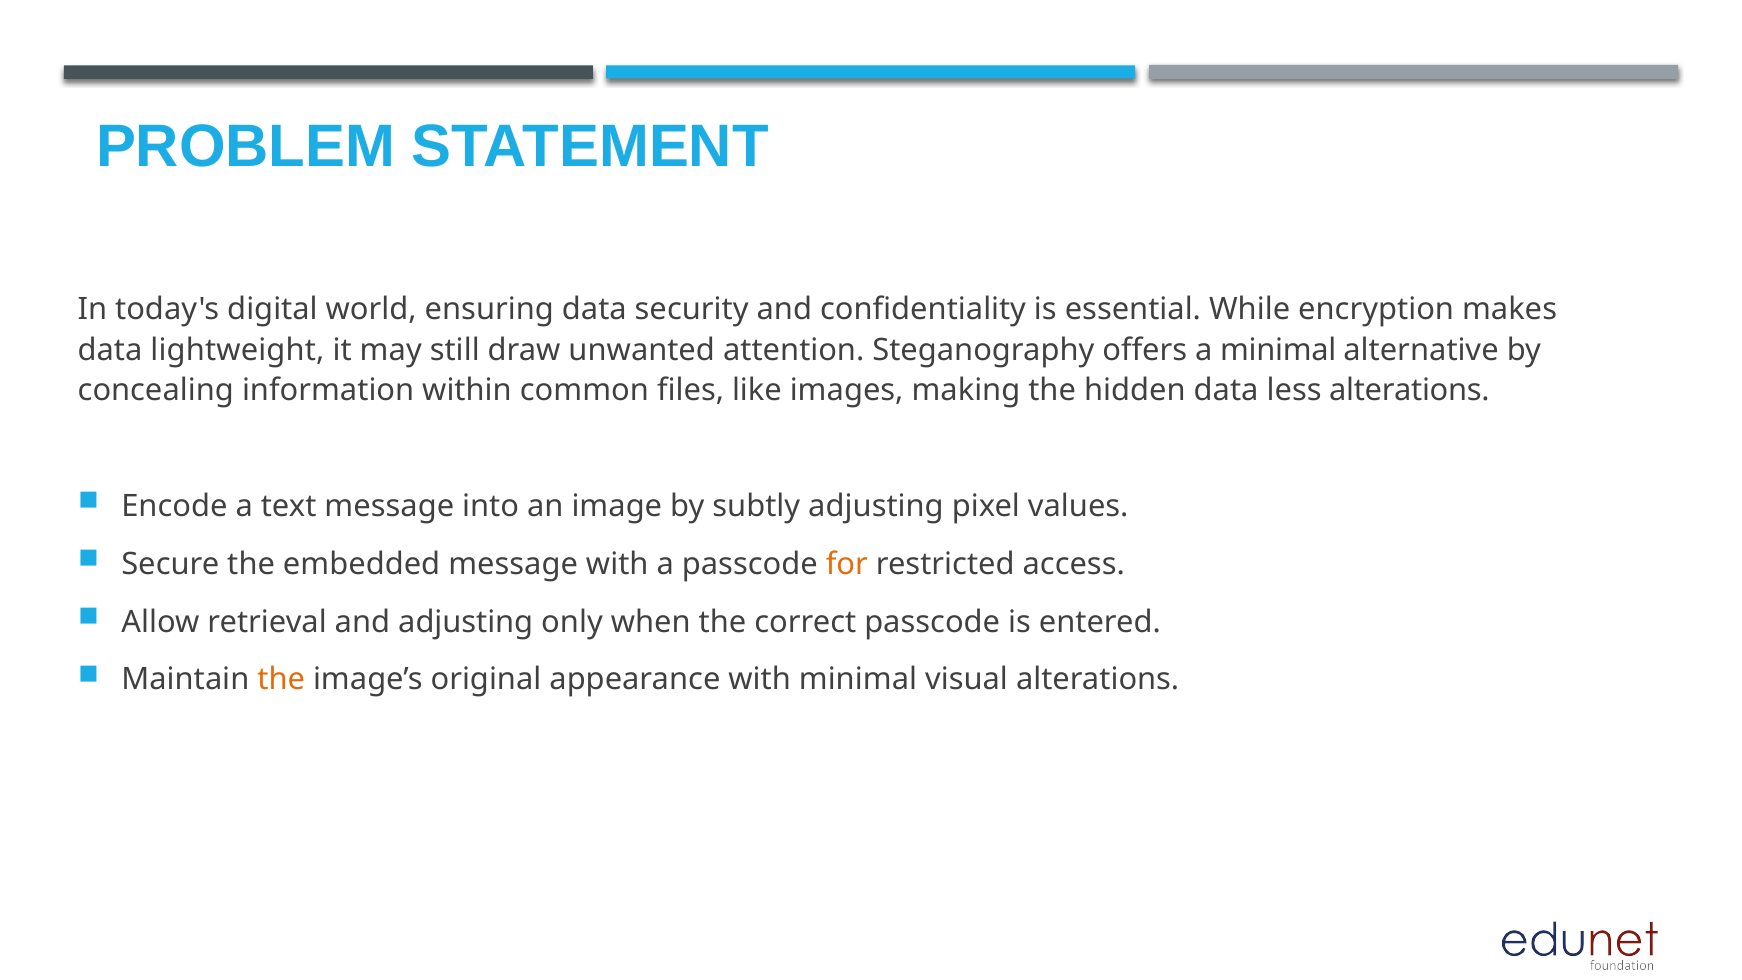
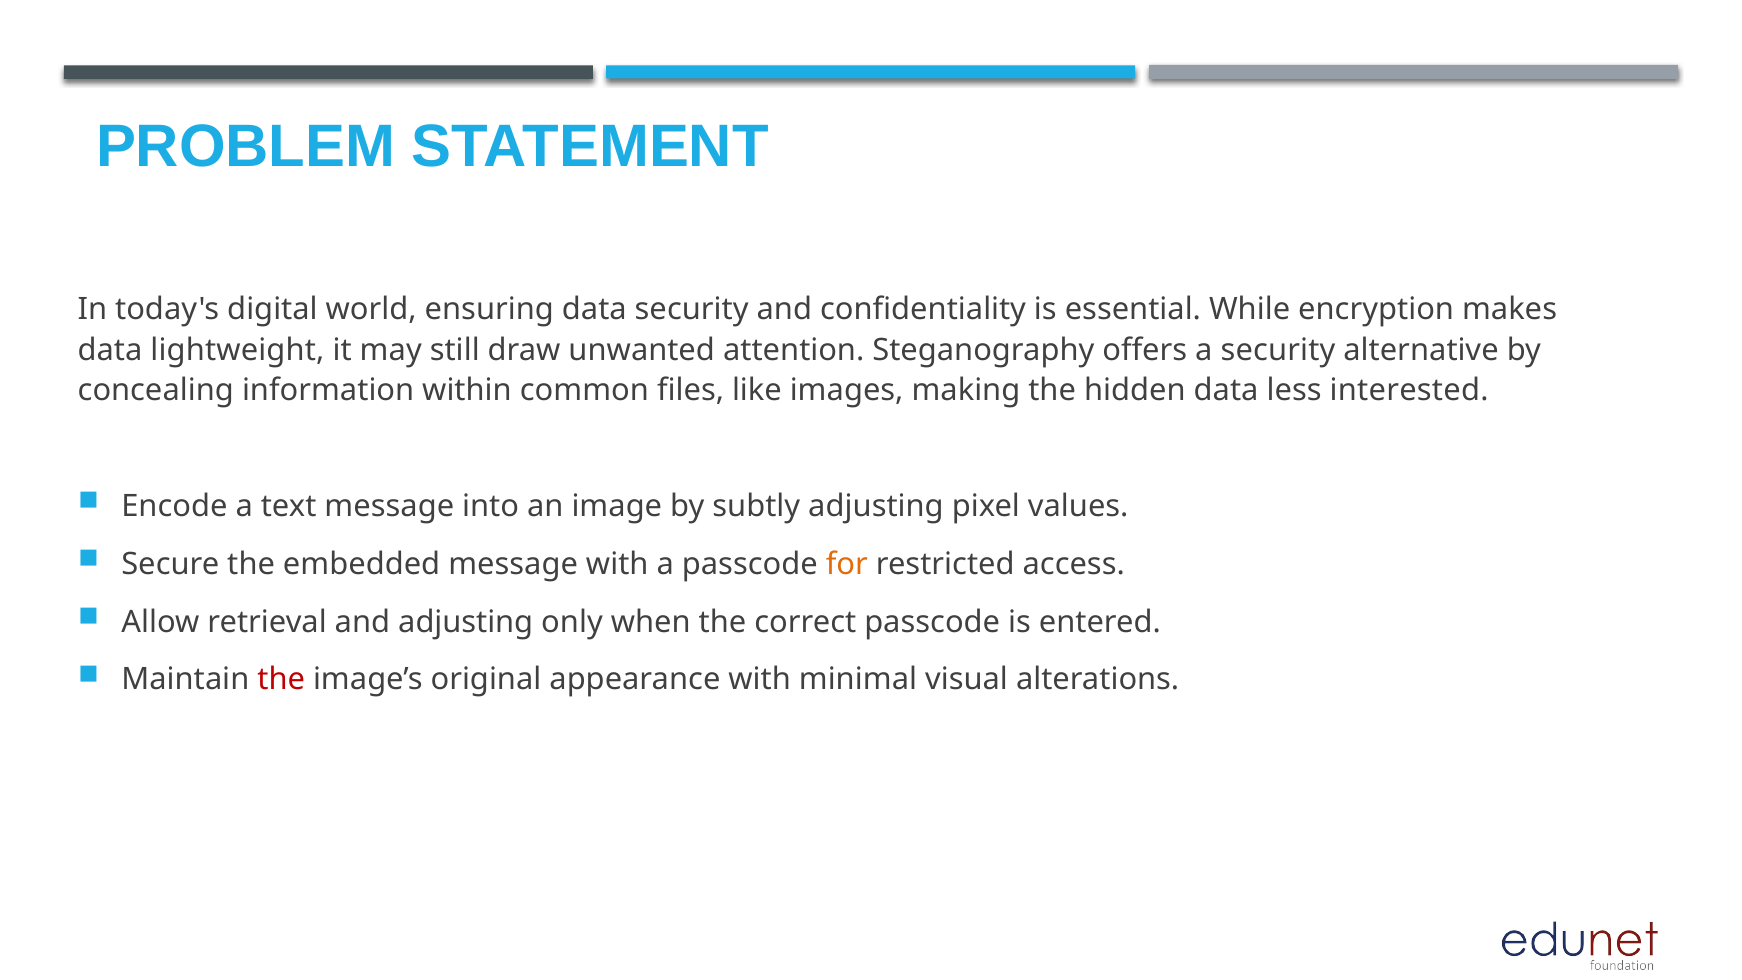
a minimal: minimal -> security
less alterations: alterations -> interested
the at (281, 680) colour: orange -> red
